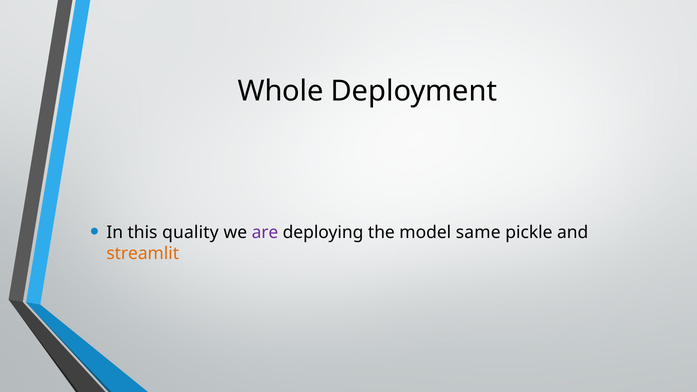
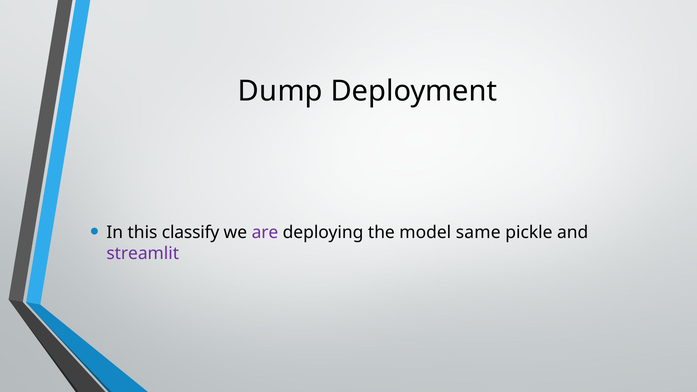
Whole: Whole -> Dump
quality: quality -> classify
streamlit colour: orange -> purple
